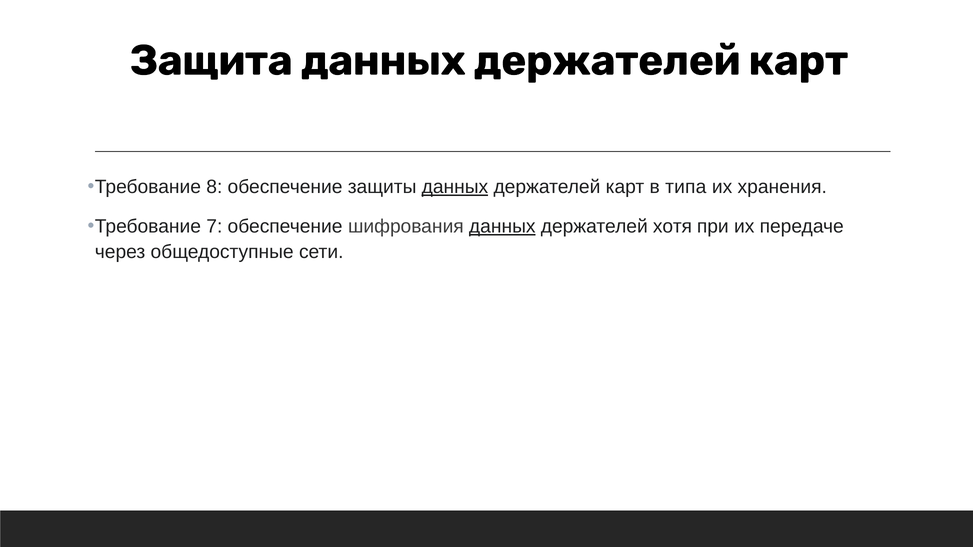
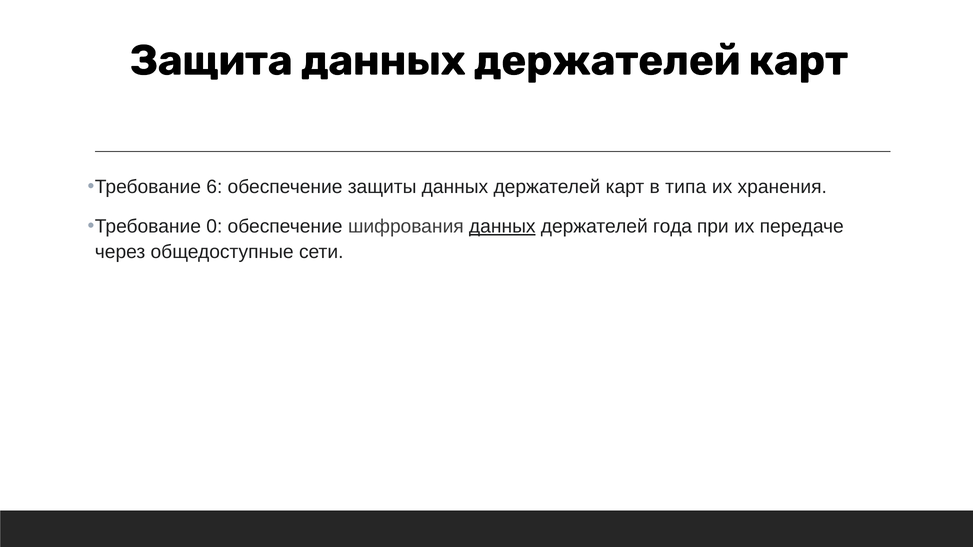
8: 8 -> 6
данных at (455, 187) underline: present -> none
7: 7 -> 0
хотя: хотя -> года
